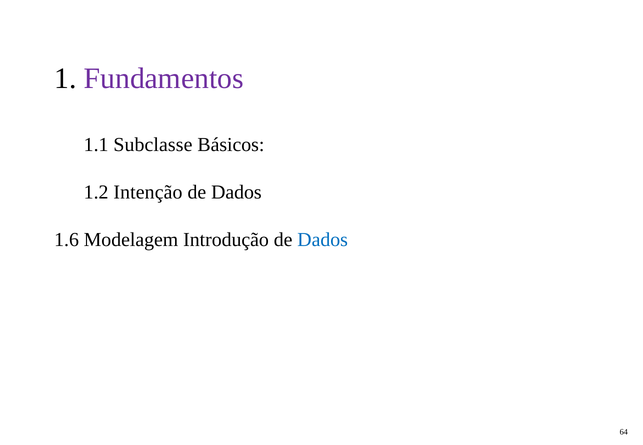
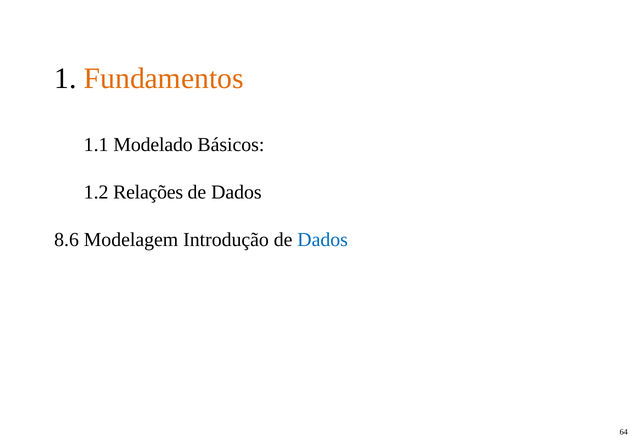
Fundamentos colour: purple -> orange
Subclasse: Subclasse -> Modelado
Intenção: Intenção -> Relações
1.6: 1.6 -> 8.6
